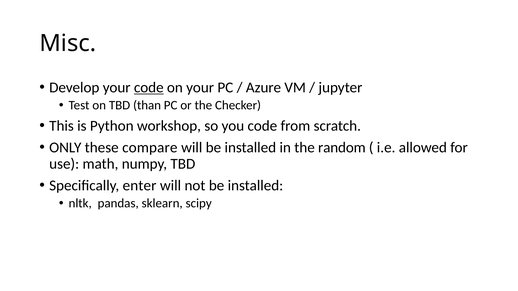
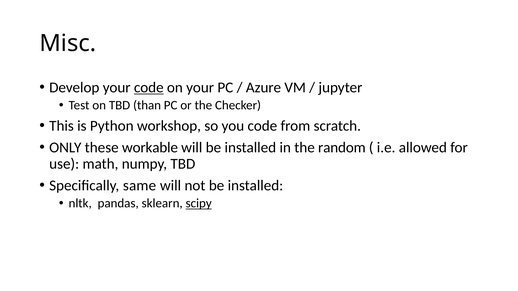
compare: compare -> workable
enter: enter -> same
scipy underline: none -> present
